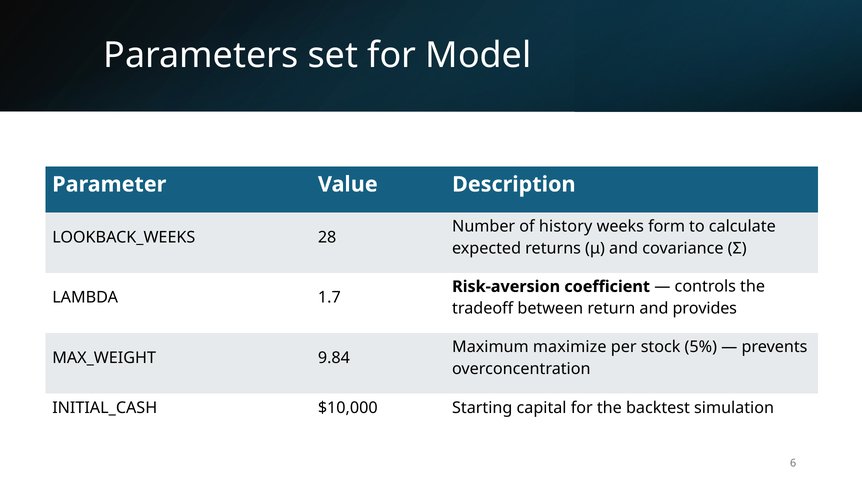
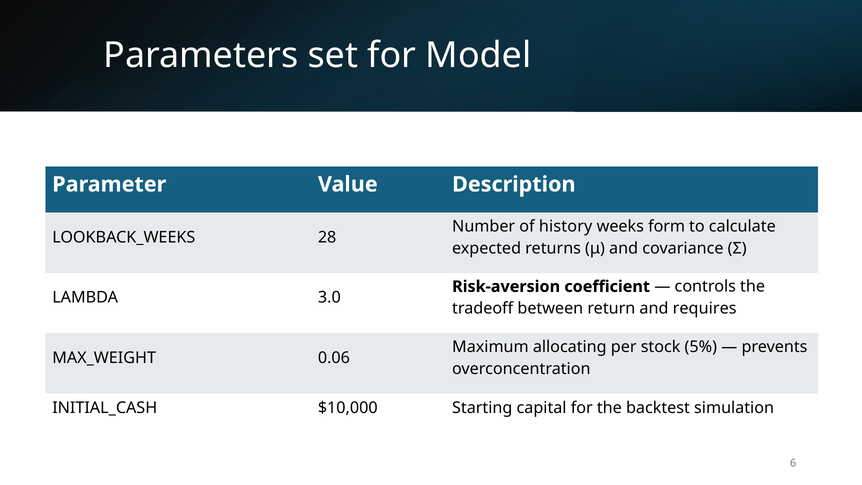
1.7: 1.7 -> 3.0
provides: provides -> requires
maximize: maximize -> allocating
9.84: 9.84 -> 0.06
